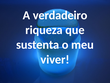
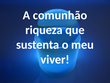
verdadeiro: verdadeiro -> comunhão
